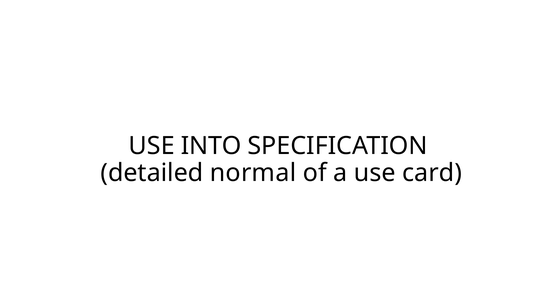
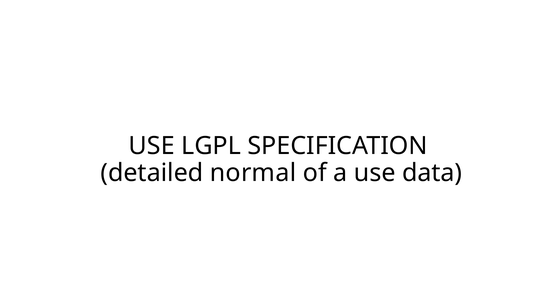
INTO: INTO -> LGPL
card: card -> data
